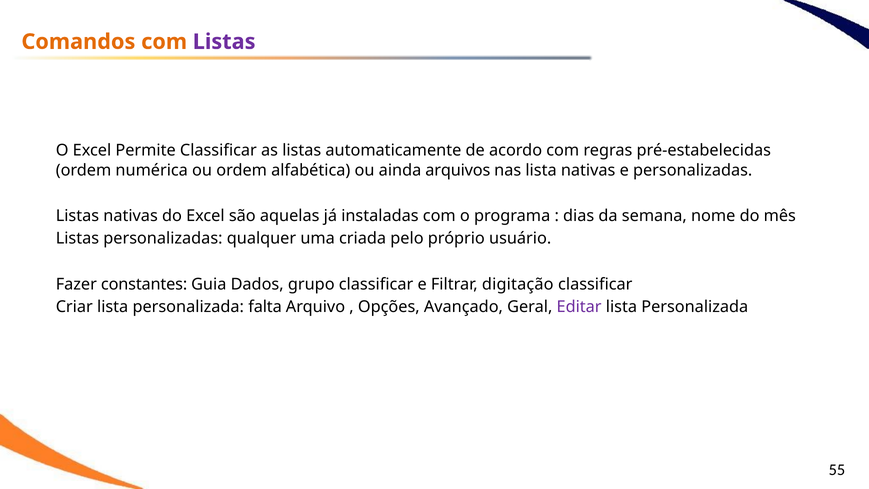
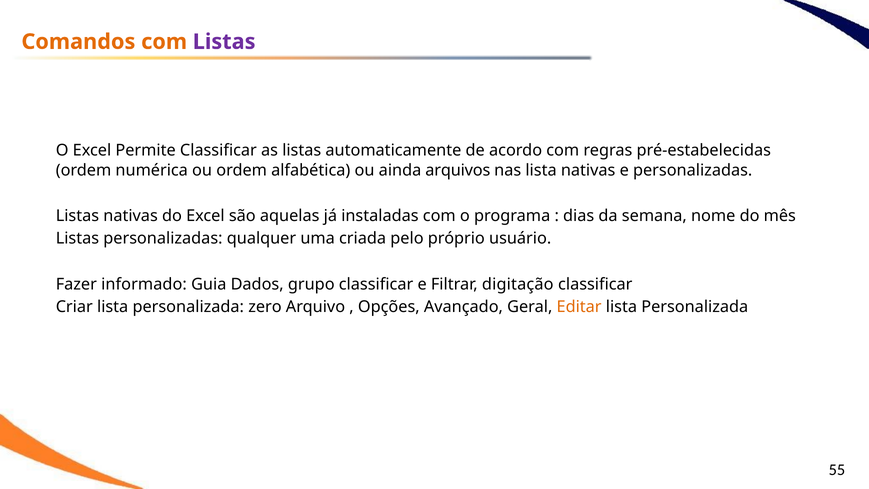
constantes: constantes -> informado
falta: falta -> zero
Editar colour: purple -> orange
